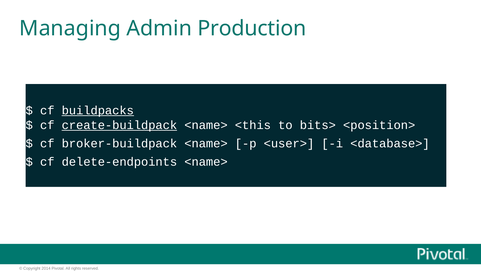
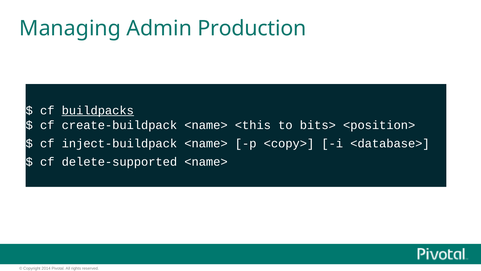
create-buildpack underline: present -> none
broker-buildpack: broker-buildpack -> inject-buildpack
<user>: <user> -> <copy>
delete-endpoints: delete-endpoints -> delete-supported
